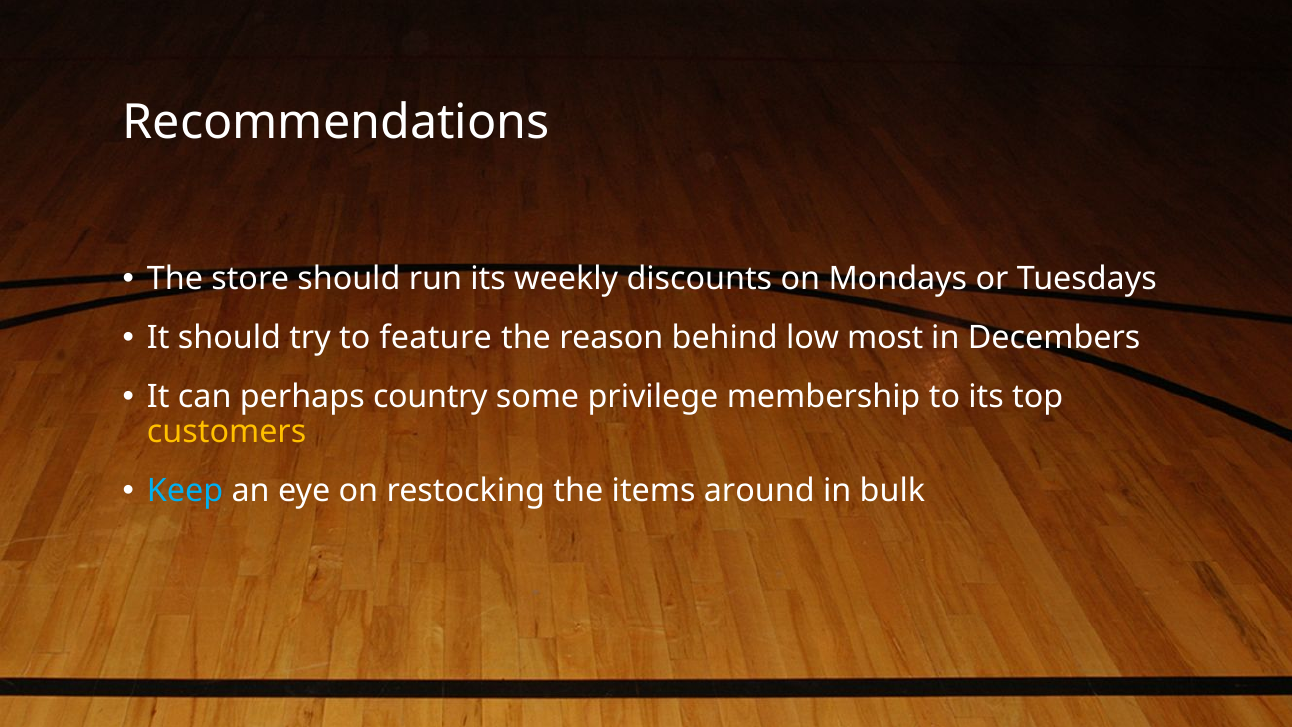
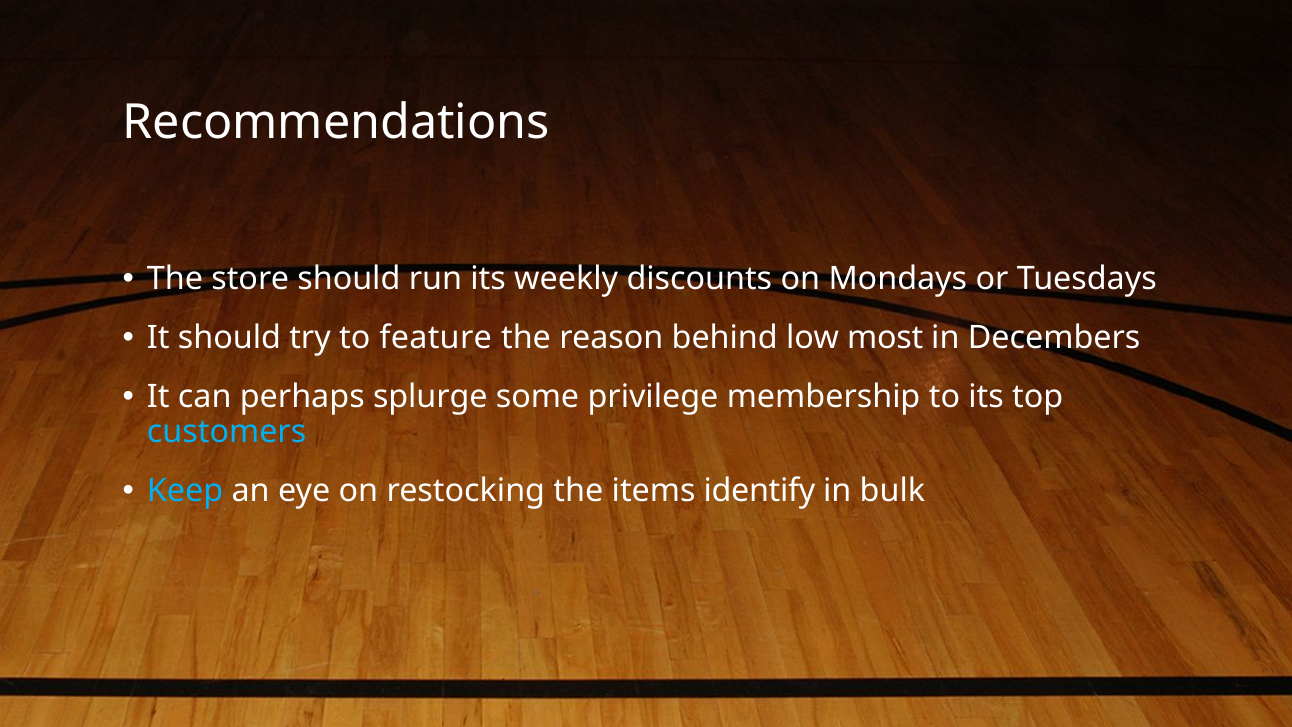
country: country -> splurge
customers colour: yellow -> light blue
around: around -> identify
